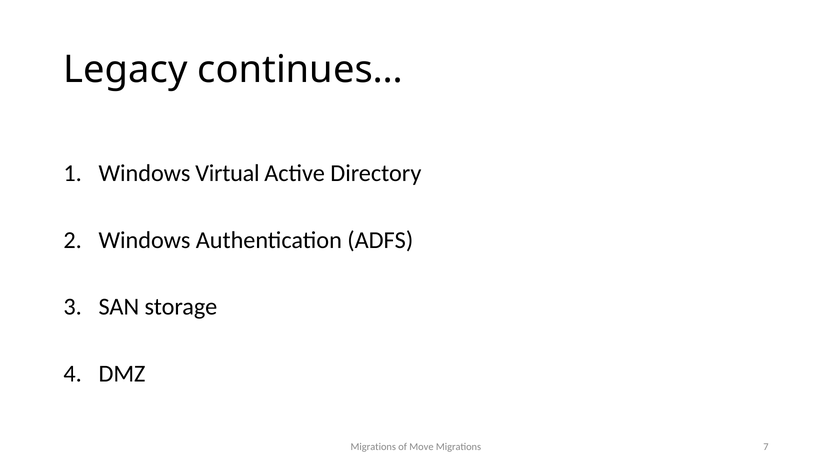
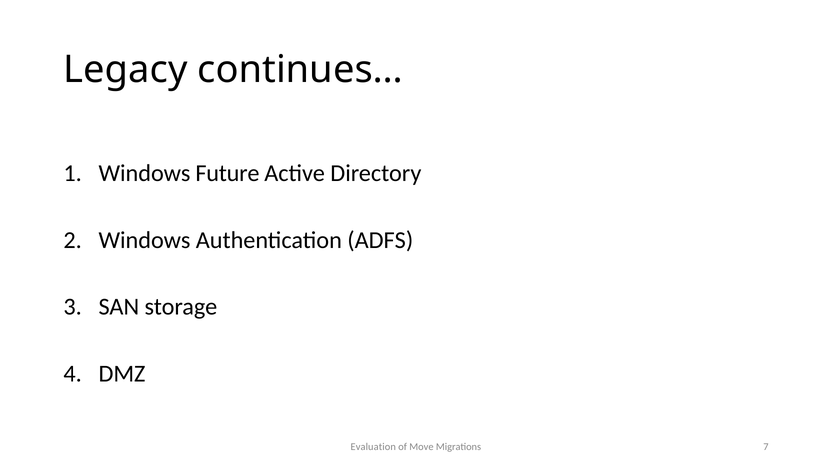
Virtual: Virtual -> Future
Migrations at (373, 447): Migrations -> Evaluation
